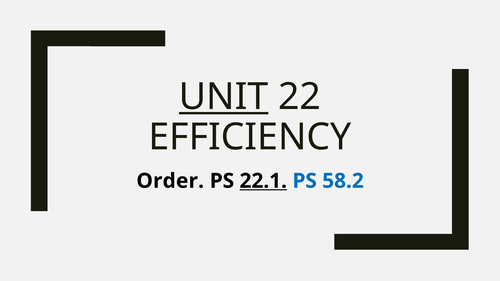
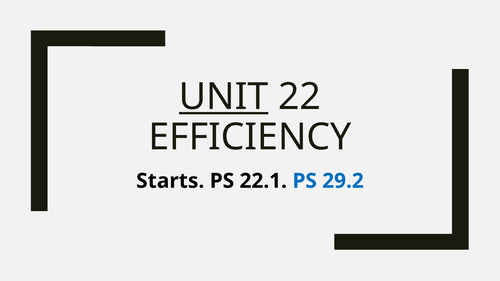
Order: Order -> Starts
22.1 underline: present -> none
58.2: 58.2 -> 29.2
